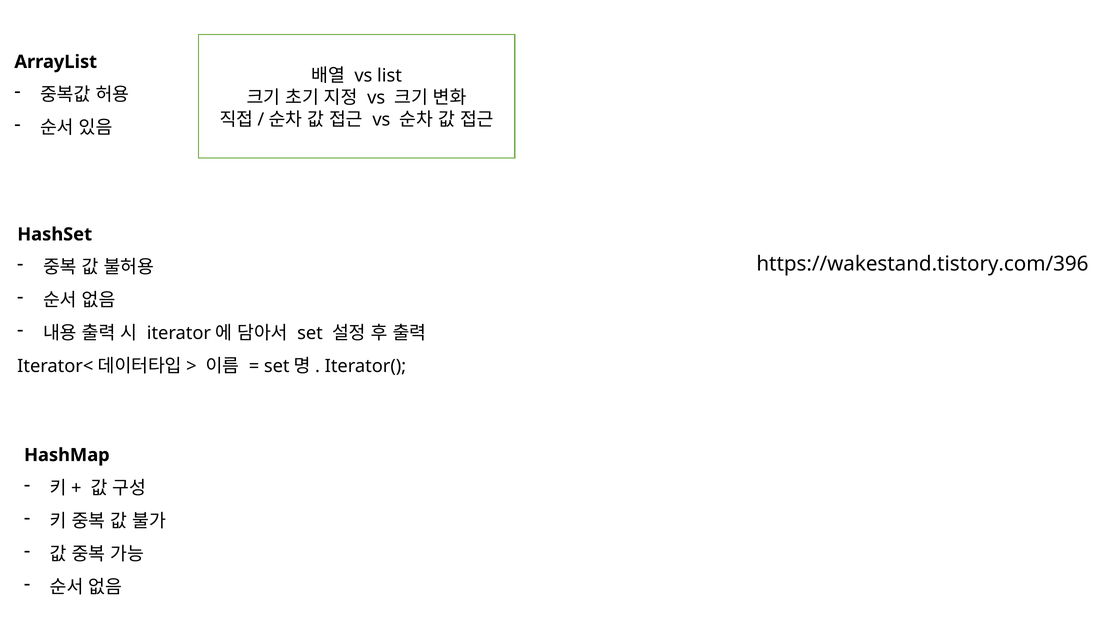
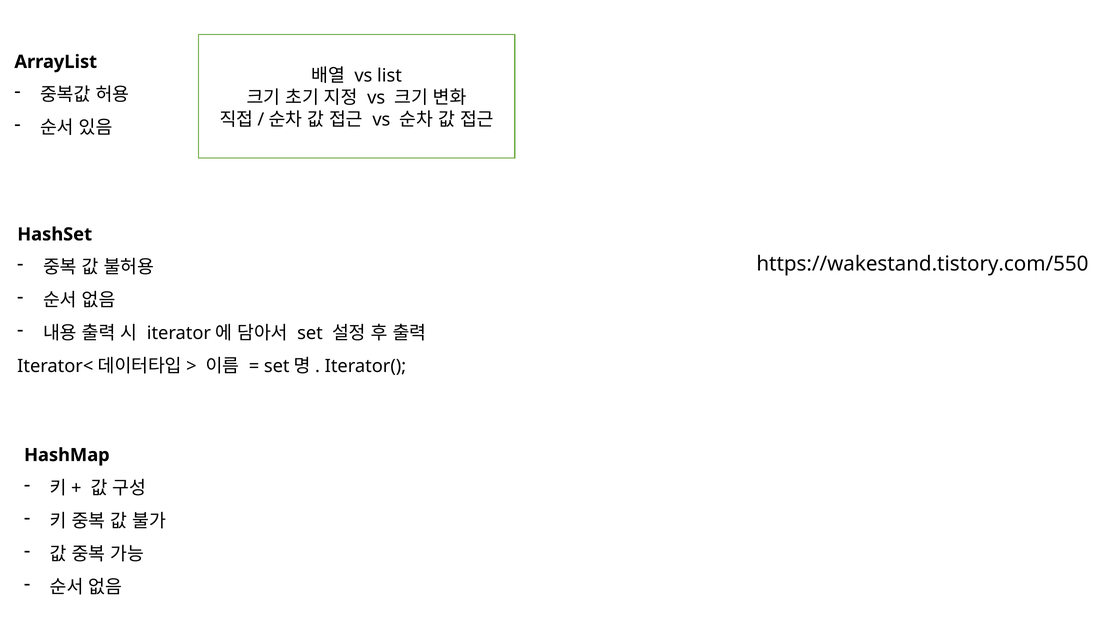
https://wakestand.tistory.com/396: https://wakestand.tistory.com/396 -> https://wakestand.tistory.com/550
